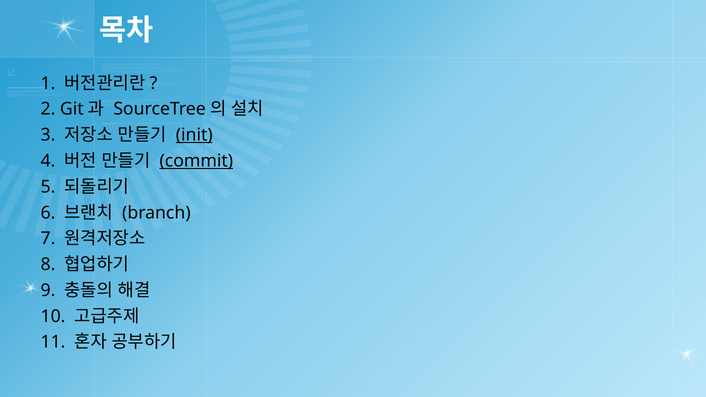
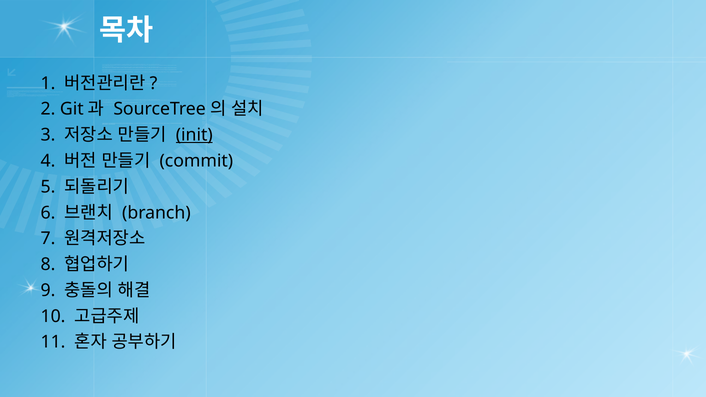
commit underline: present -> none
